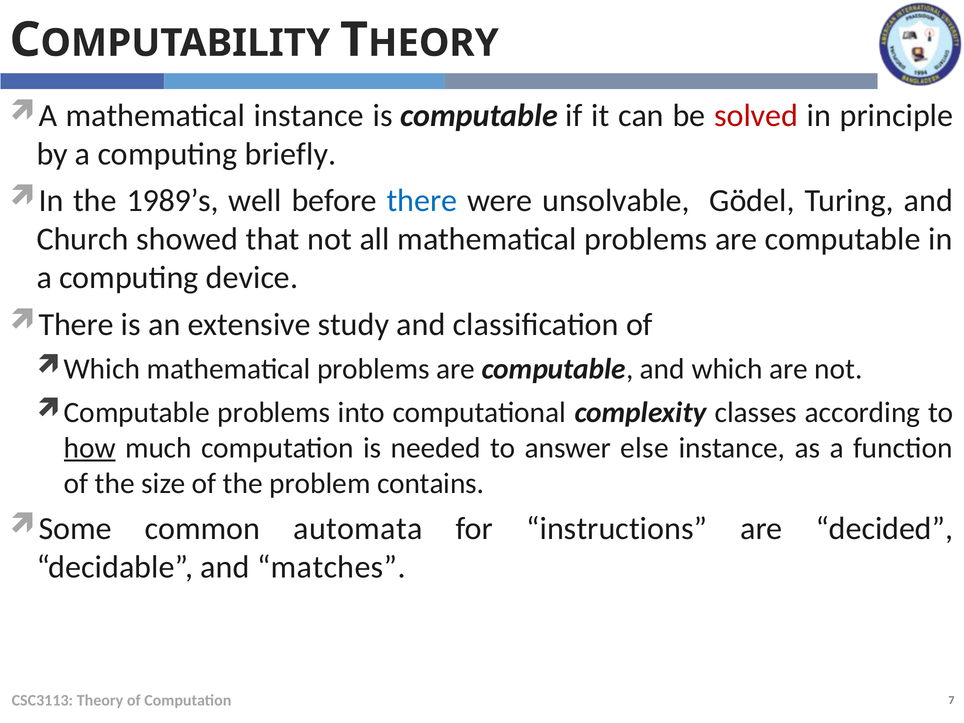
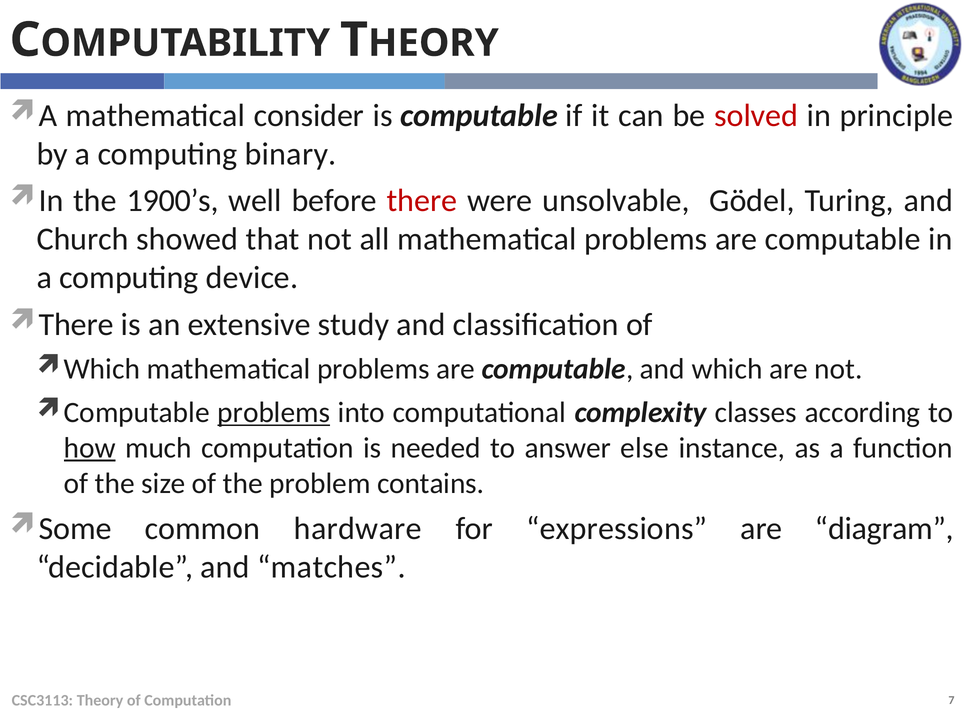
mathematical instance: instance -> consider
briefly: briefly -> binary
1989’s: 1989’s -> 1900’s
there colour: blue -> red
problems at (274, 413) underline: none -> present
automata: automata -> hardware
instructions: instructions -> expressions
decided: decided -> diagram
